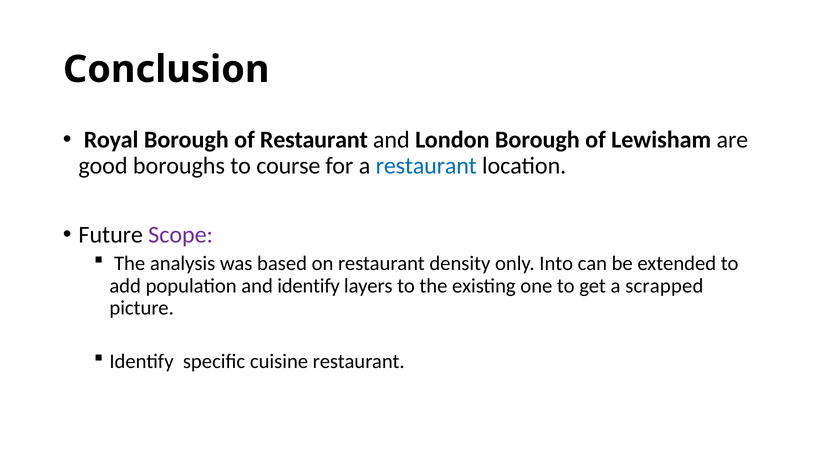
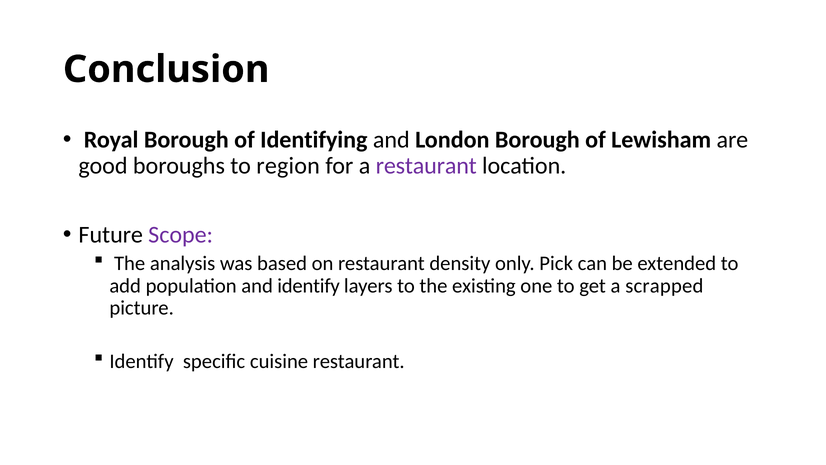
of Restaurant: Restaurant -> Identifying
course: course -> region
restaurant at (426, 166) colour: blue -> purple
Into: Into -> Pick
